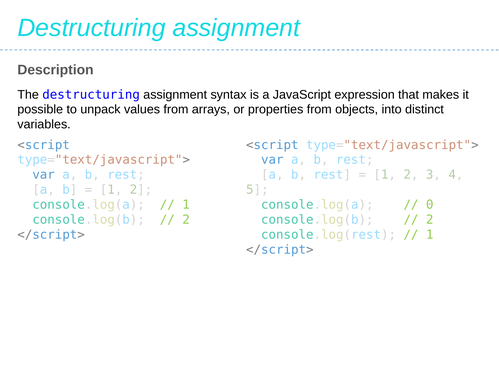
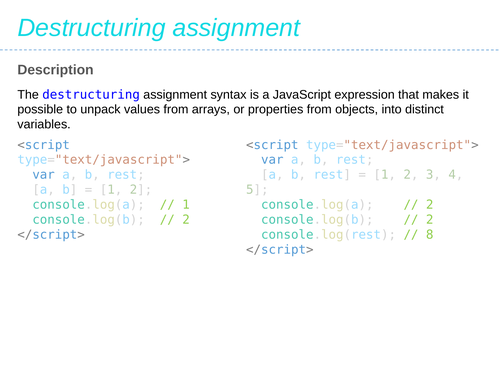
0 at (430, 205): 0 -> 2
1 at (430, 235): 1 -> 8
